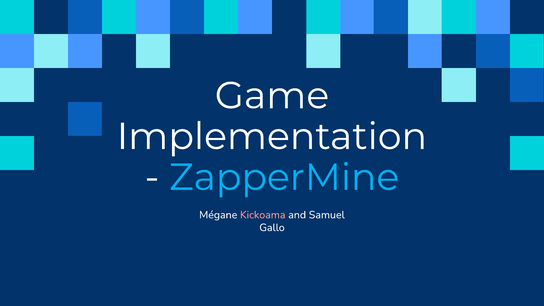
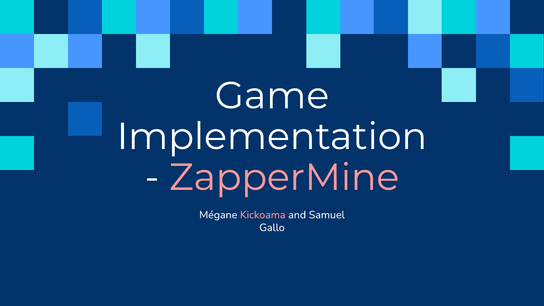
ZapperMine colour: light blue -> pink
